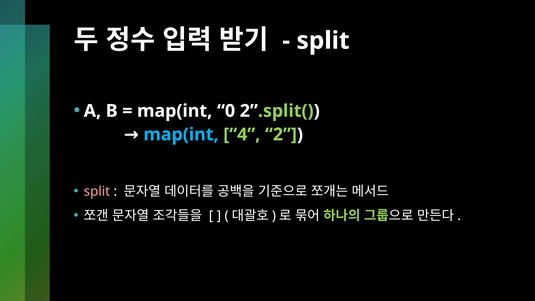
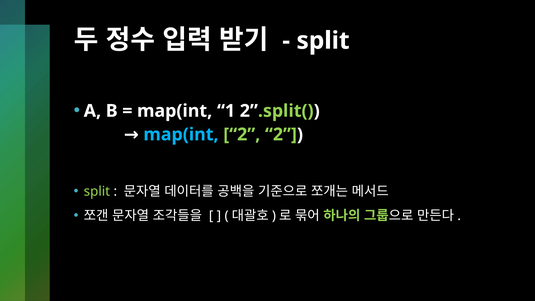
0: 0 -> 1
4 at (242, 134): 4 -> 2
split at (97, 191) colour: pink -> light green
